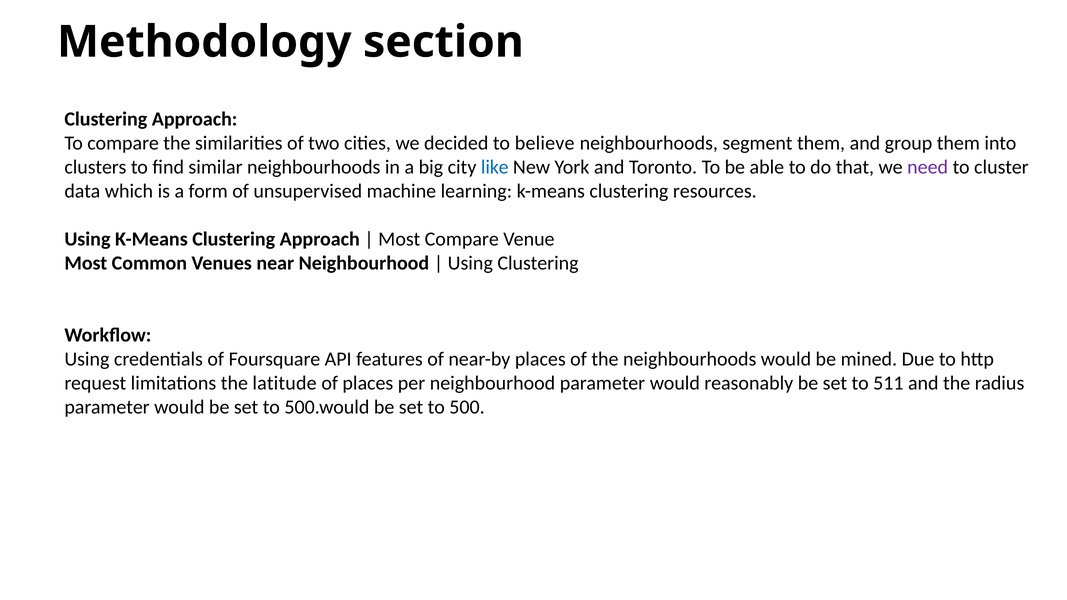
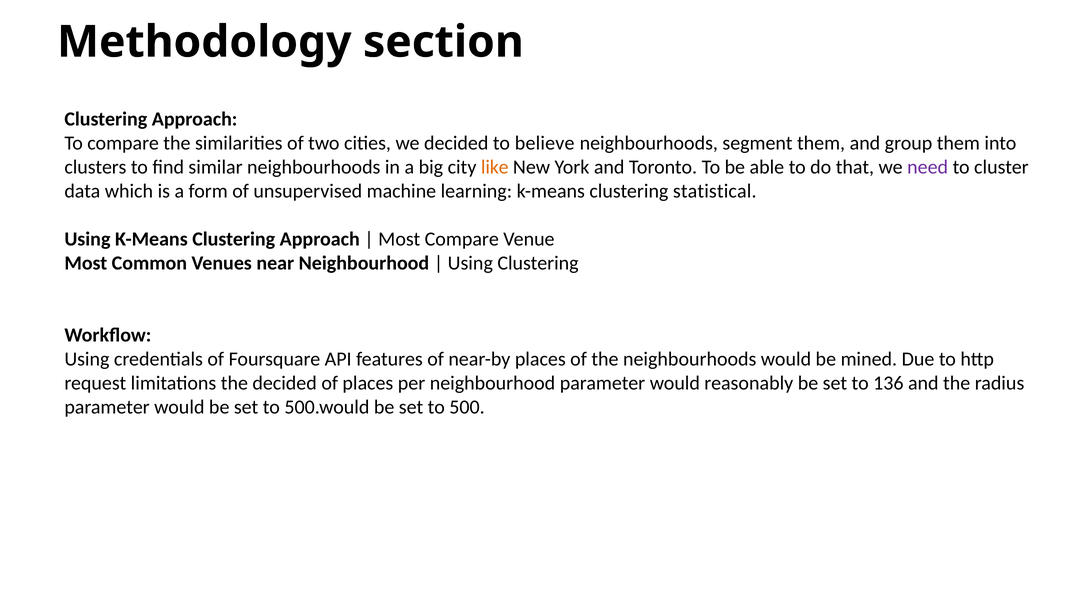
like colour: blue -> orange
resources: resources -> statistical
the latitude: latitude -> decided
511: 511 -> 136
